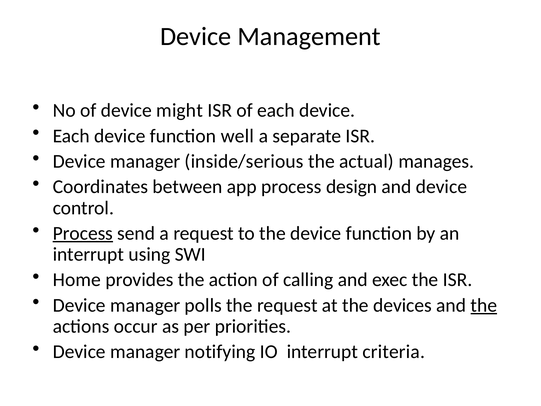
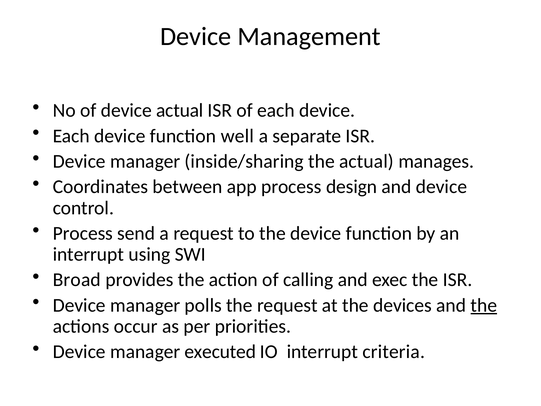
device might: might -> actual
inside/serious: inside/serious -> inside/sharing
Process at (83, 233) underline: present -> none
Home: Home -> Broad
notifying: notifying -> executed
